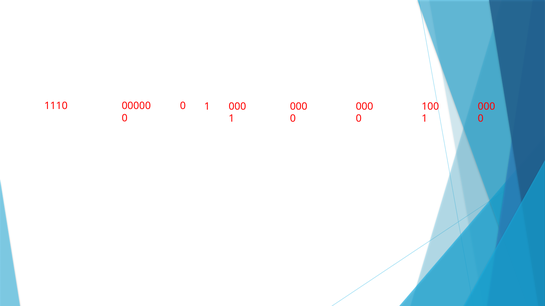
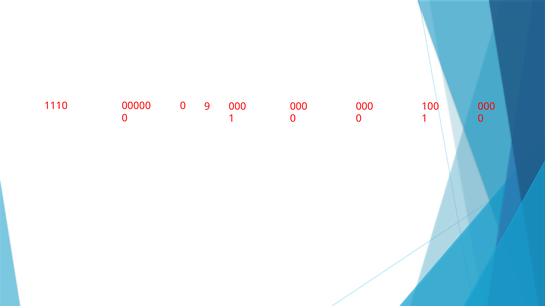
0 1: 1 -> 9
